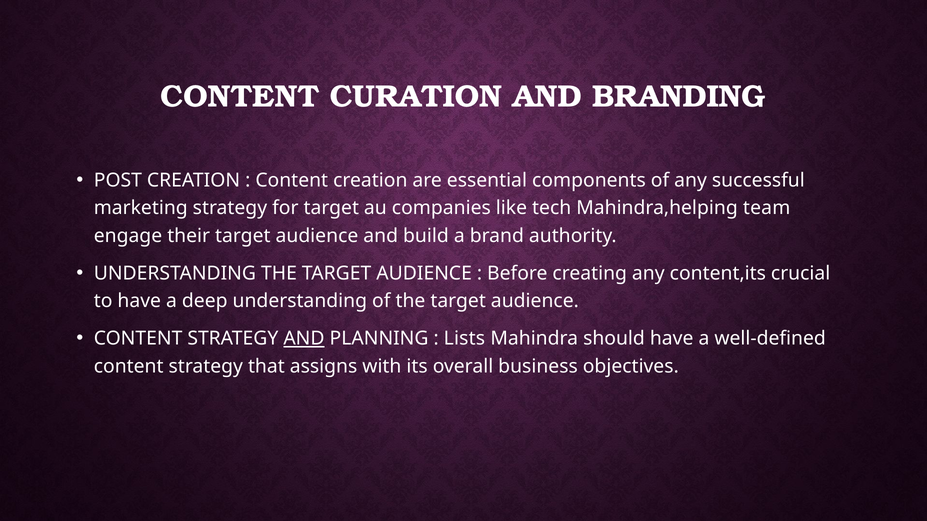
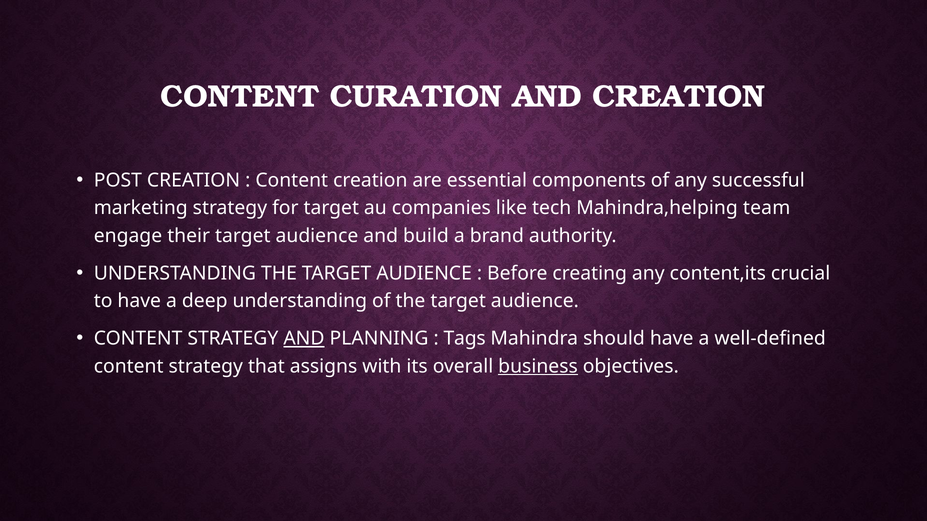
AND BRANDING: BRANDING -> CREATION
Lists: Lists -> Tags
business underline: none -> present
